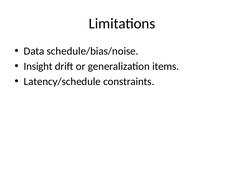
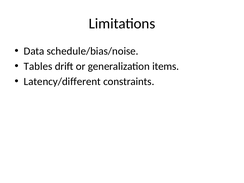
Insight: Insight -> Tables
Latency/schedule: Latency/schedule -> Latency/different
